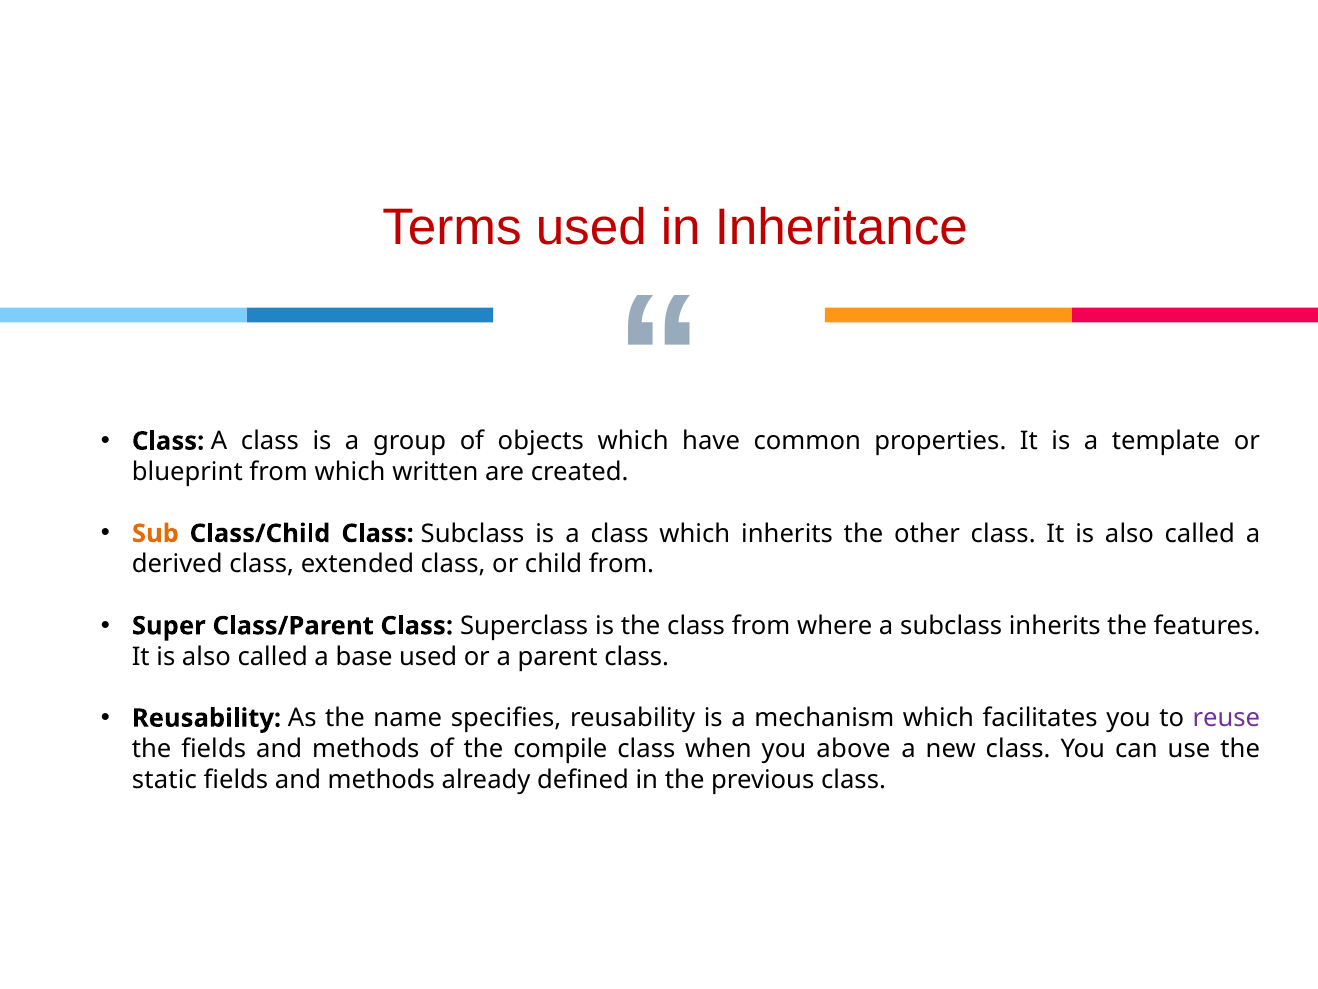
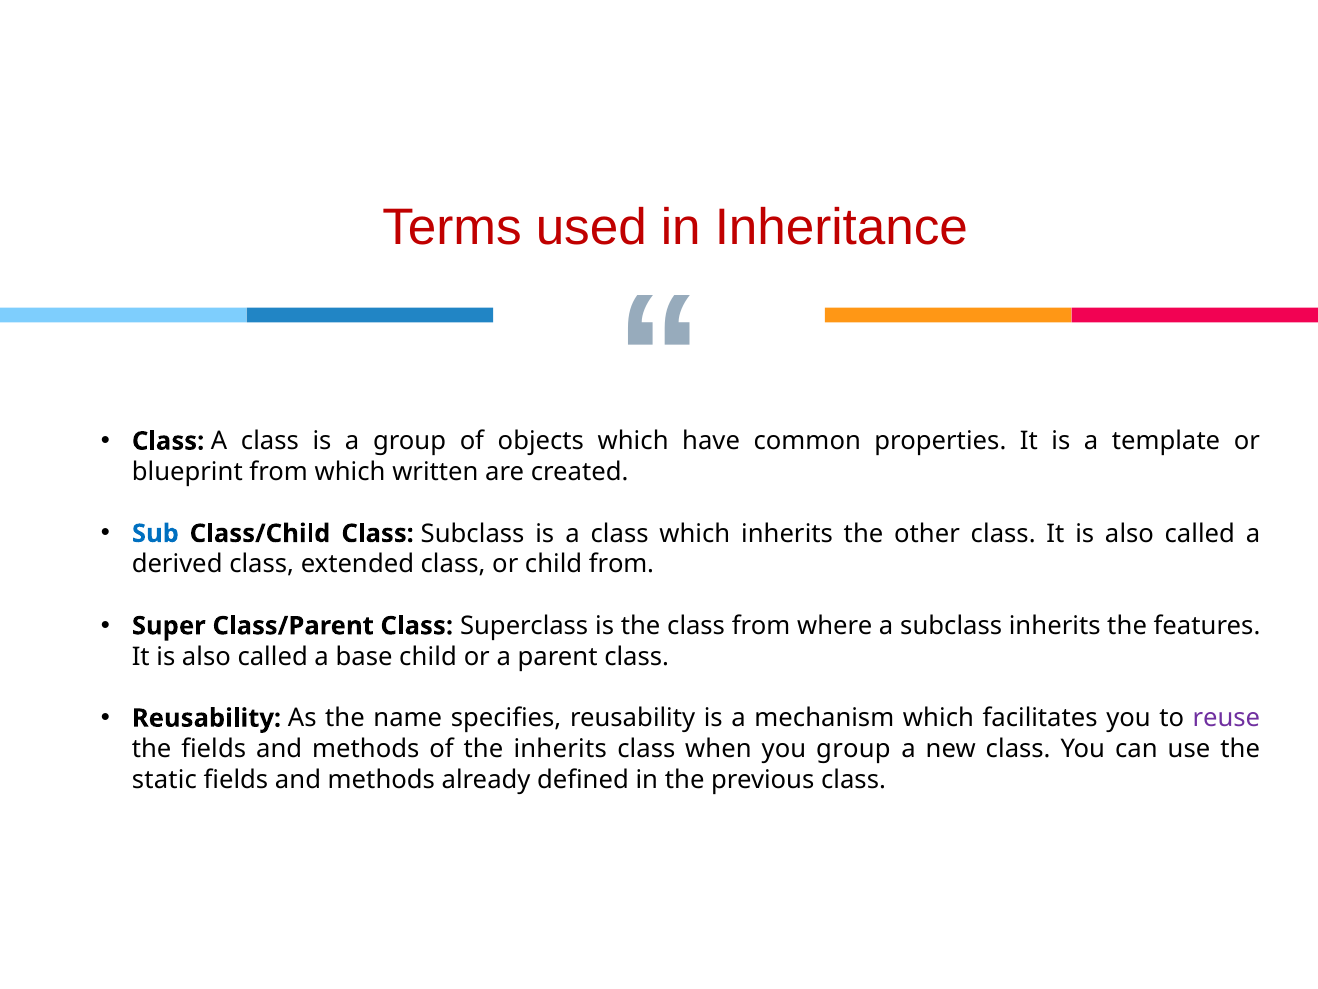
Sub colour: orange -> blue
base used: used -> child
the compile: compile -> inherits
you above: above -> group
